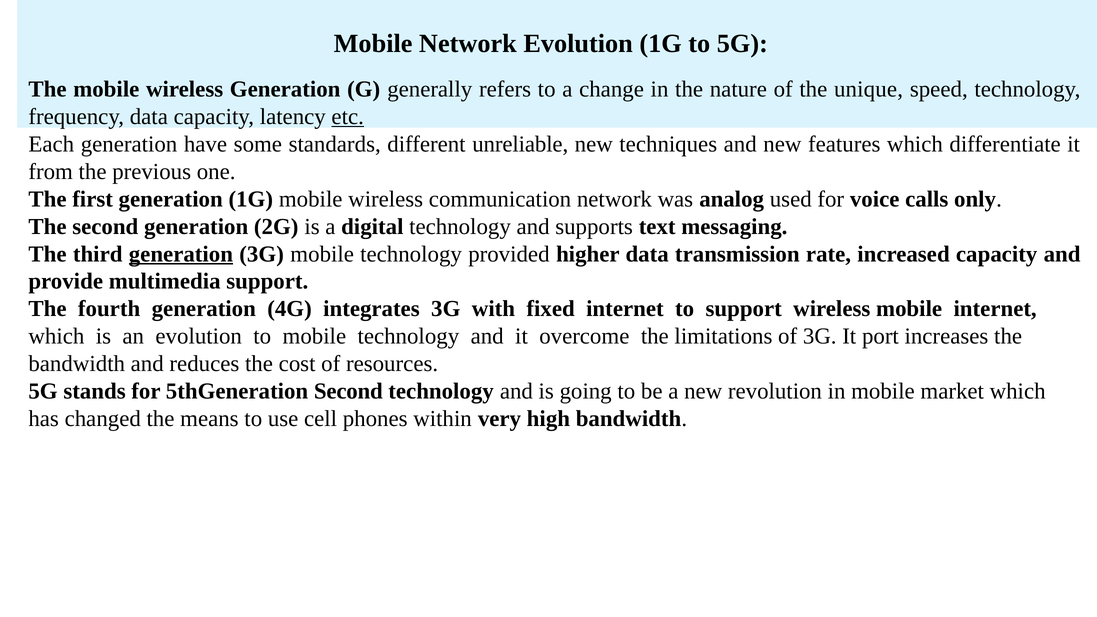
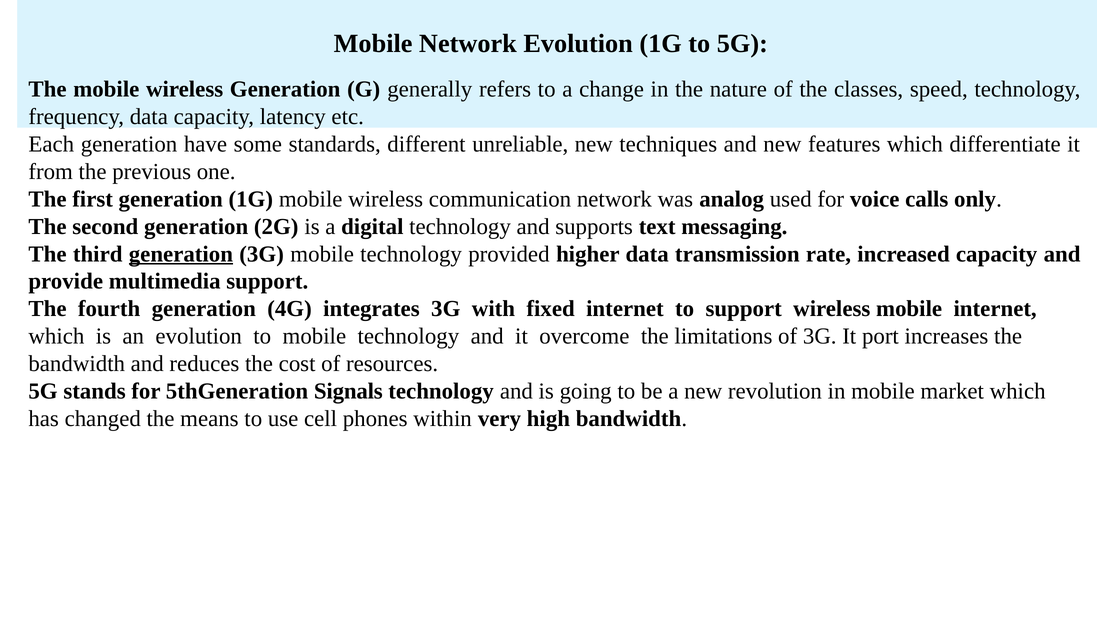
unique: unique -> classes
etc underline: present -> none
5thGeneration Second: Second -> Signals
